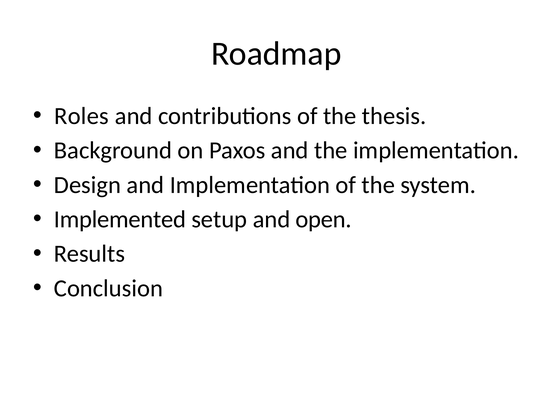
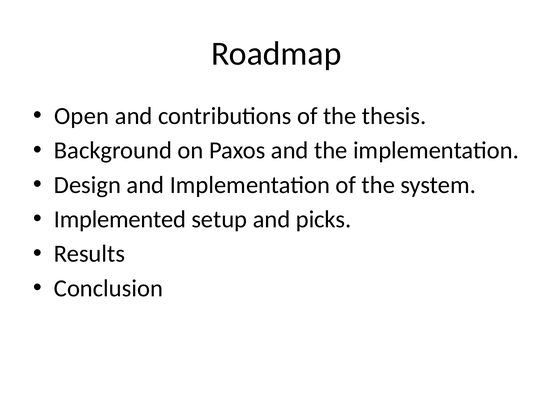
Roles: Roles -> Open
open: open -> picks
